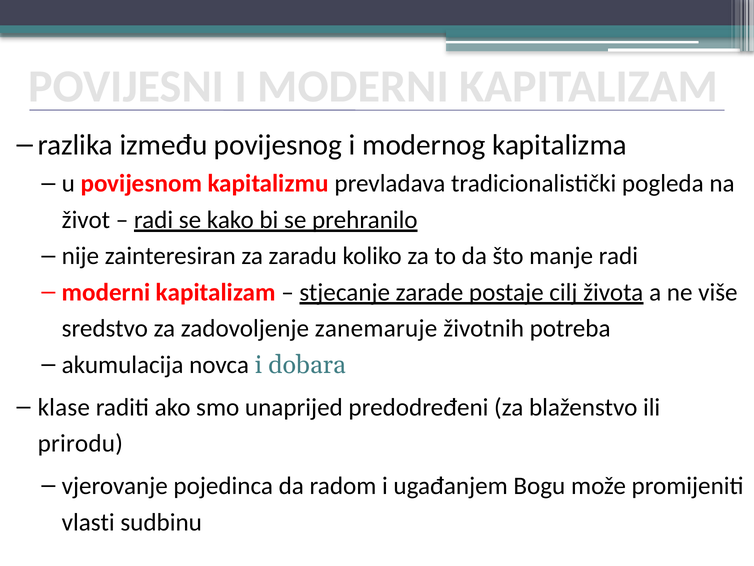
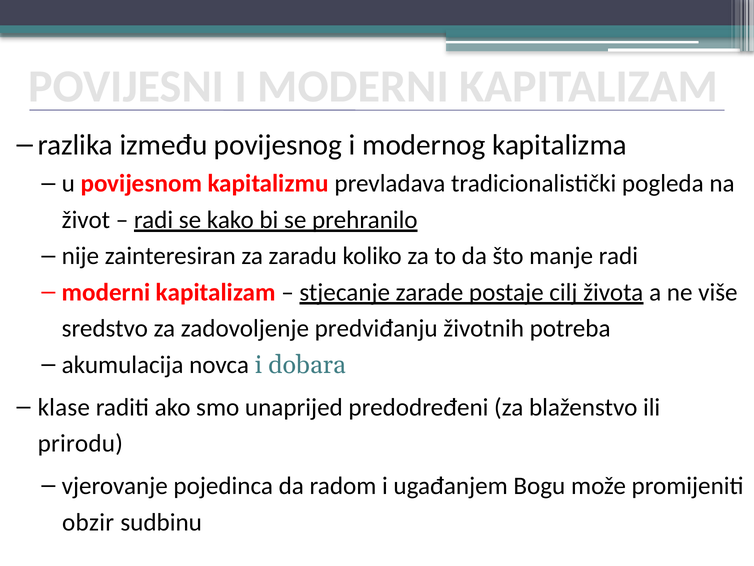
zanemaruje: zanemaruje -> predviđanju
vlasti: vlasti -> obzir
